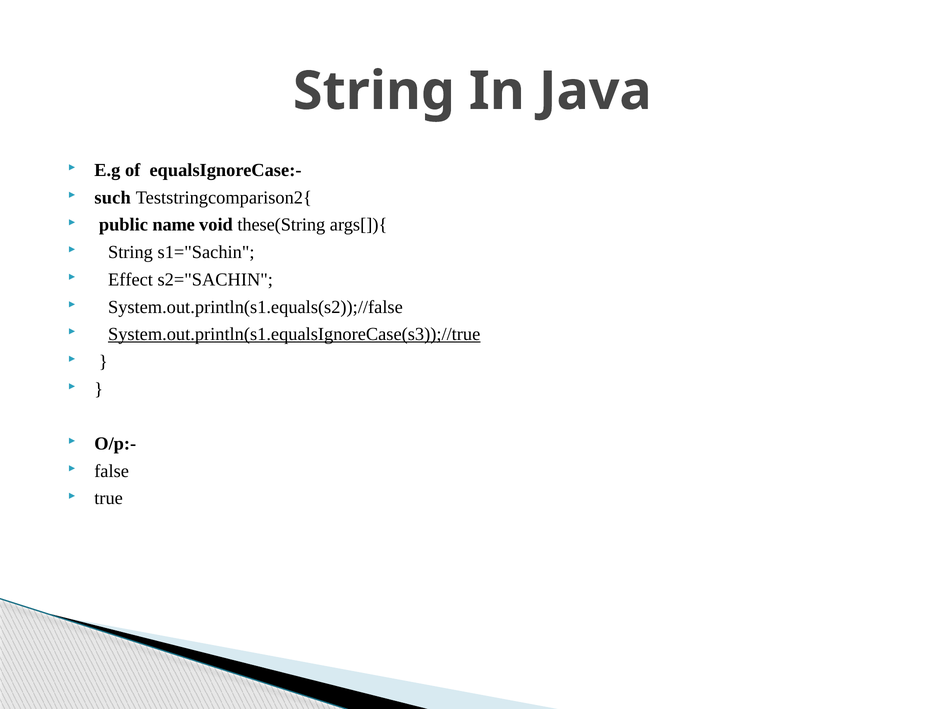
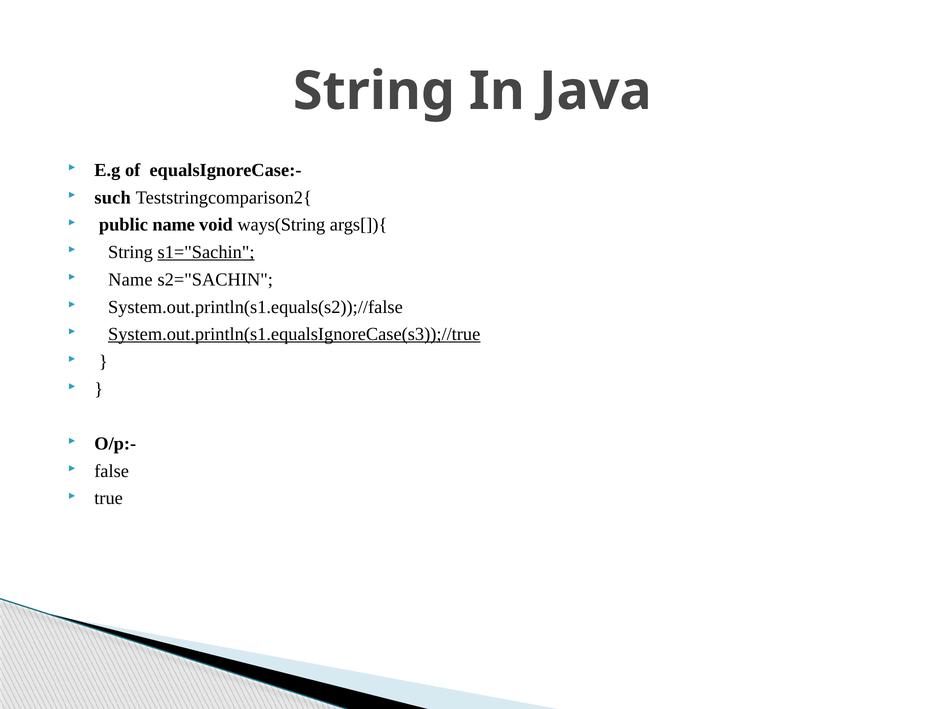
these(String: these(String -> ways(String
s1="Sachin underline: none -> present
Effect at (130, 279): Effect -> Name
